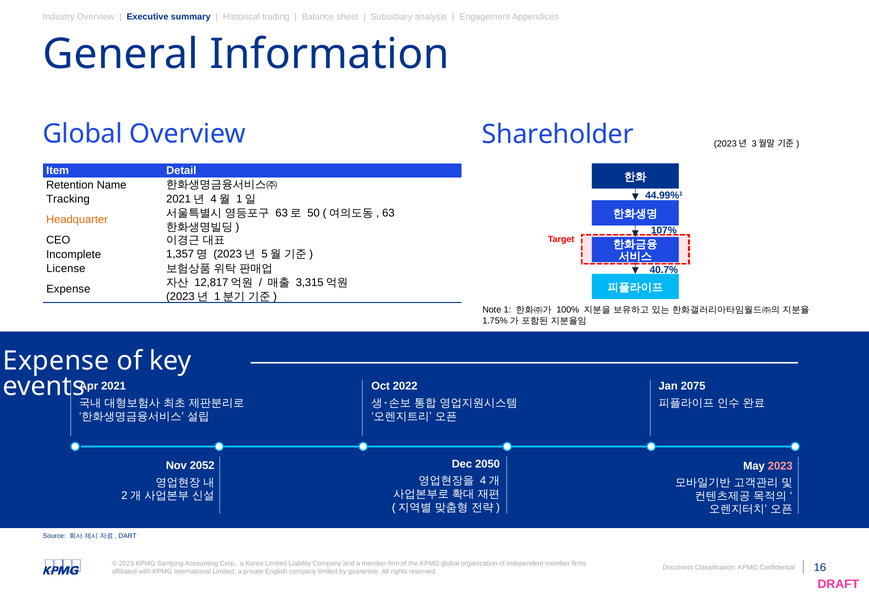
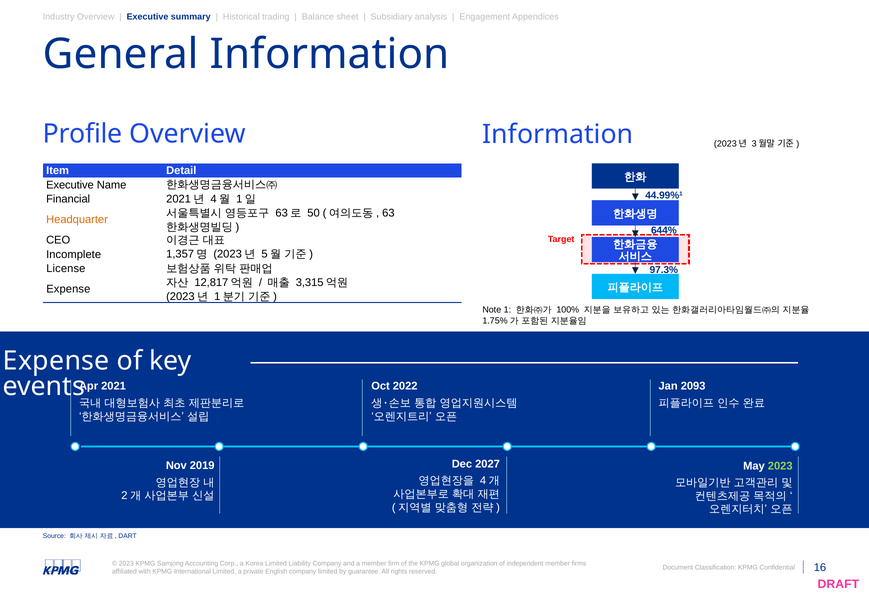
Global at (83, 134): Global -> Profile
Shareholder at (558, 134): Shareholder -> Information
Retention at (70, 185): Retention -> Executive
Tracking: Tracking -> Financial
107%: 107% -> 644%
40.7%: 40.7% -> 97.3%
2075: 2075 -> 2093
2050: 2050 -> 2027
2052: 2052 -> 2019
2023 at (780, 466) colour: pink -> light green
